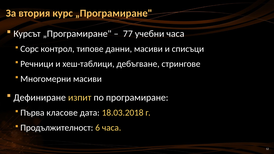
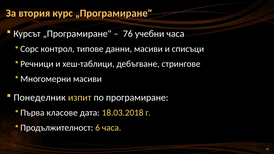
77: 77 -> 76
Дефиниране: Дефиниране -> Понеделник
